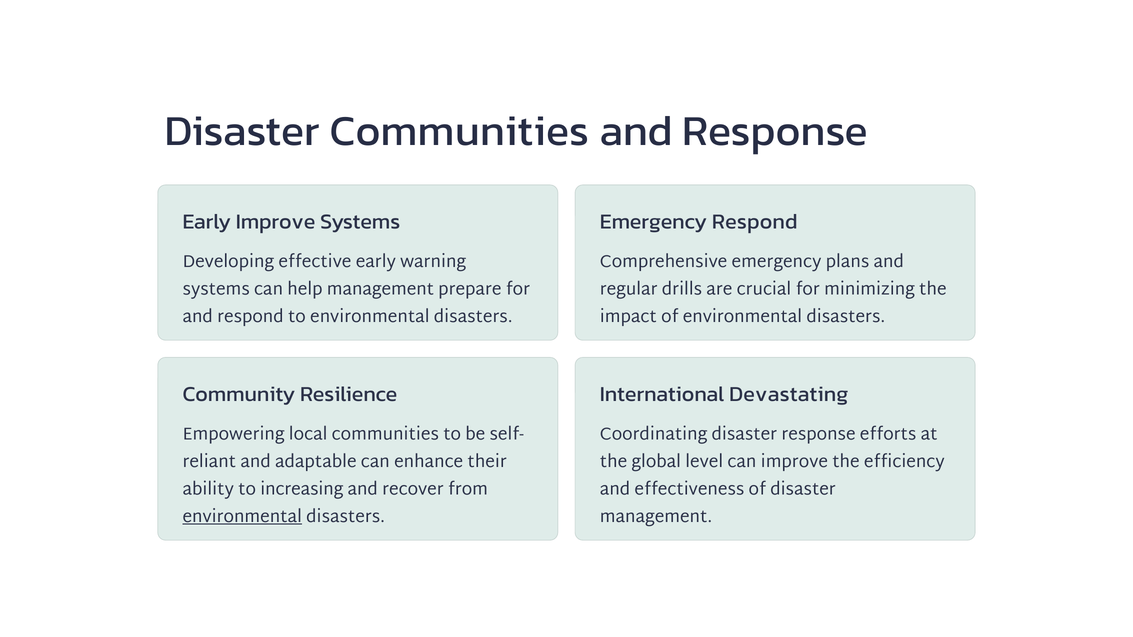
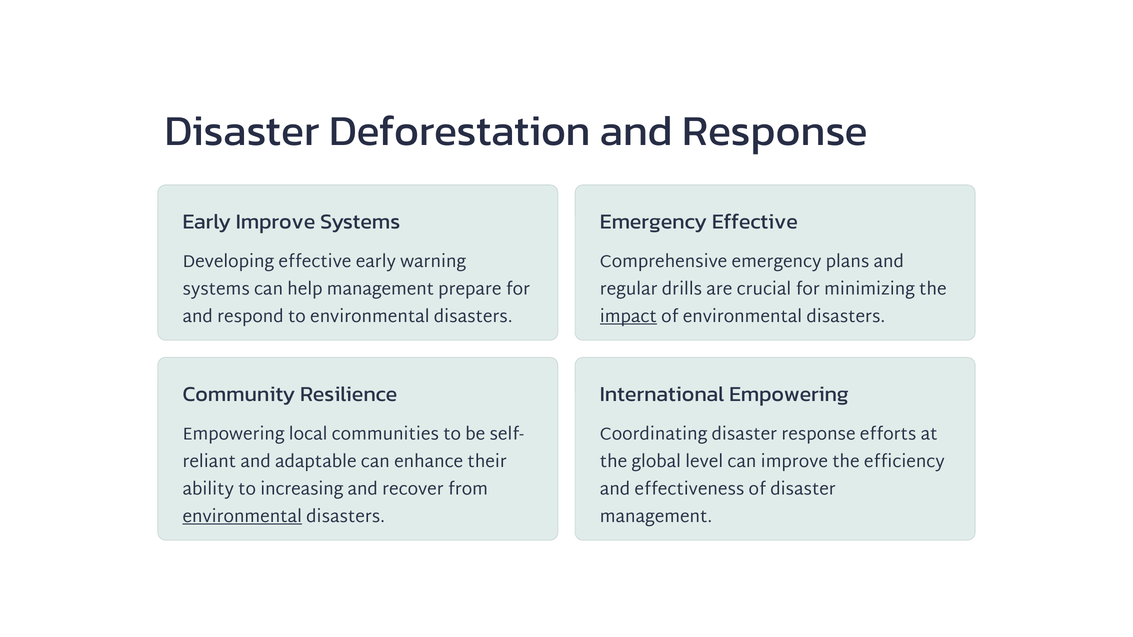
Disaster Communities: Communities -> Deforestation
Emergency Respond: Respond -> Effective
impact underline: none -> present
International Devastating: Devastating -> Empowering
